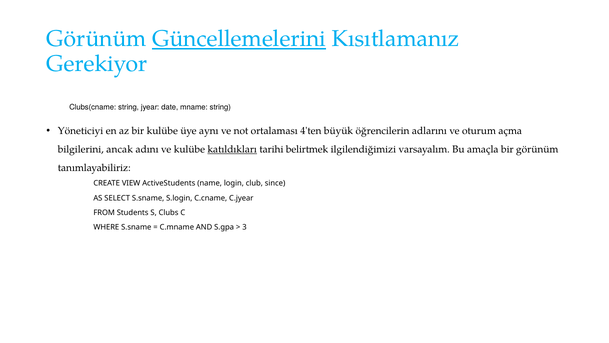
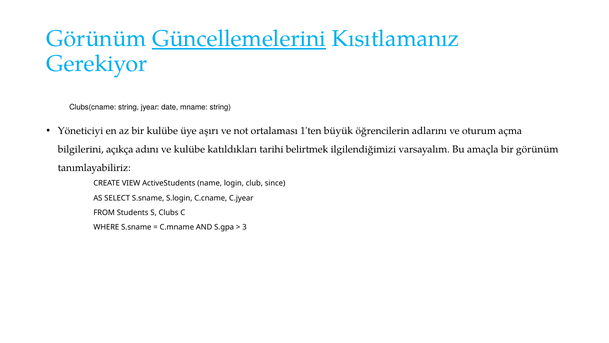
aynı: aynı -> aşırı
4'ten: 4'ten -> 1'ten
ancak: ancak -> açıkça
katıldıkları underline: present -> none
